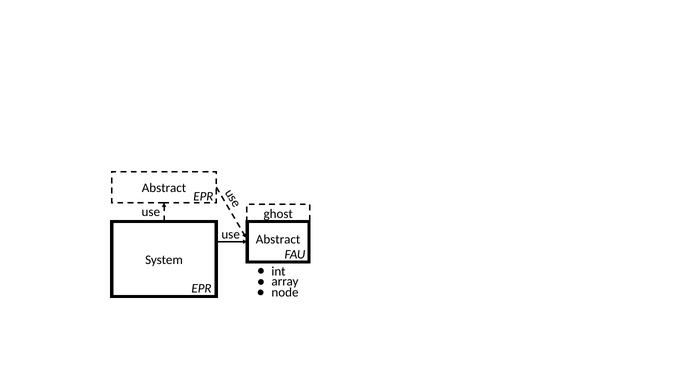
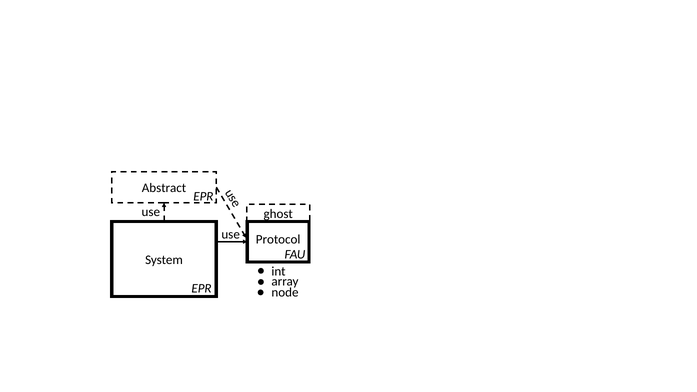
Abstract at (278, 240): Abstract -> Protocol
